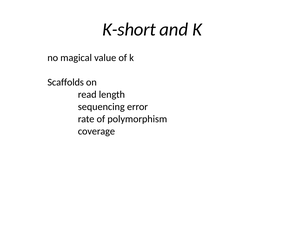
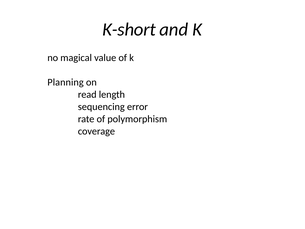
Scaffolds: Scaffolds -> Planning
